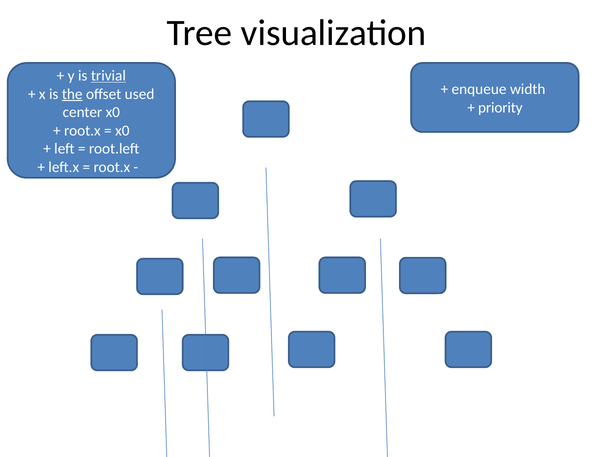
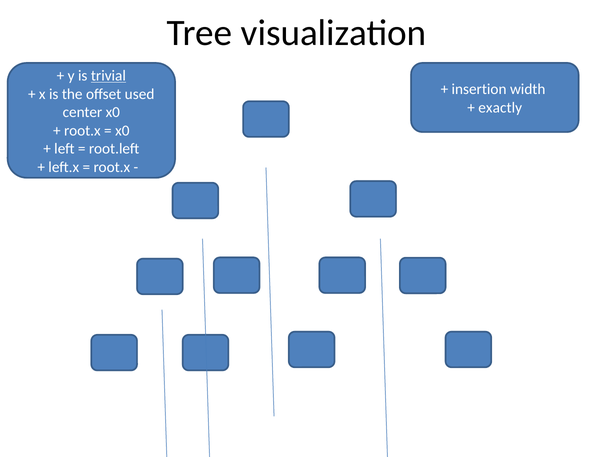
enqueue: enqueue -> insertion
the underline: present -> none
priority: priority -> exactly
